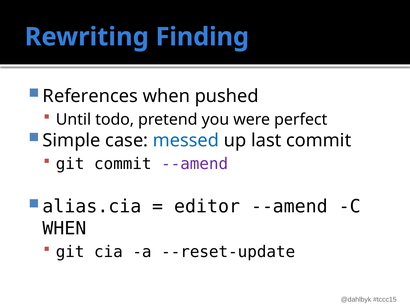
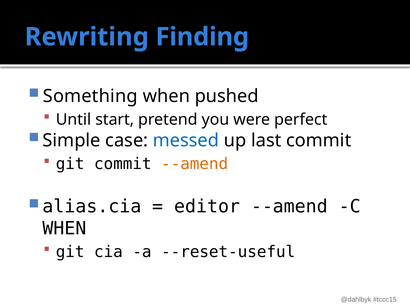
References: References -> Something
todo: todo -> start
--amend at (195, 164) colour: purple -> orange
--reset-update: --reset-update -> --reset-useful
